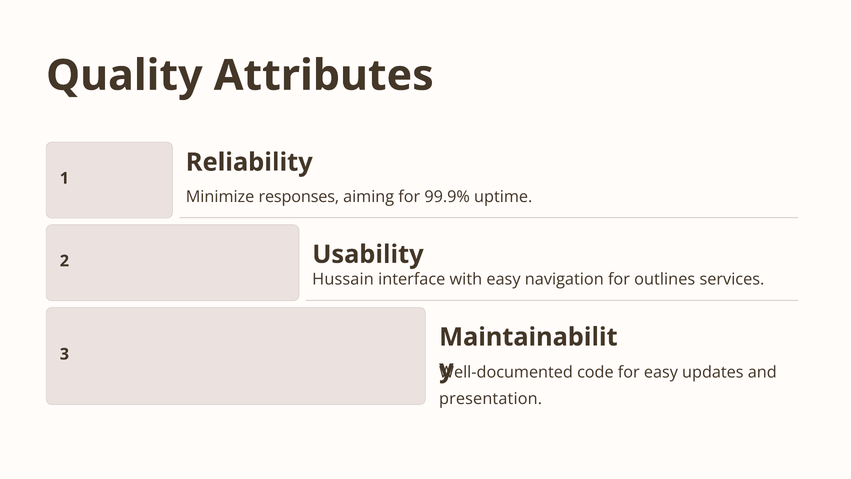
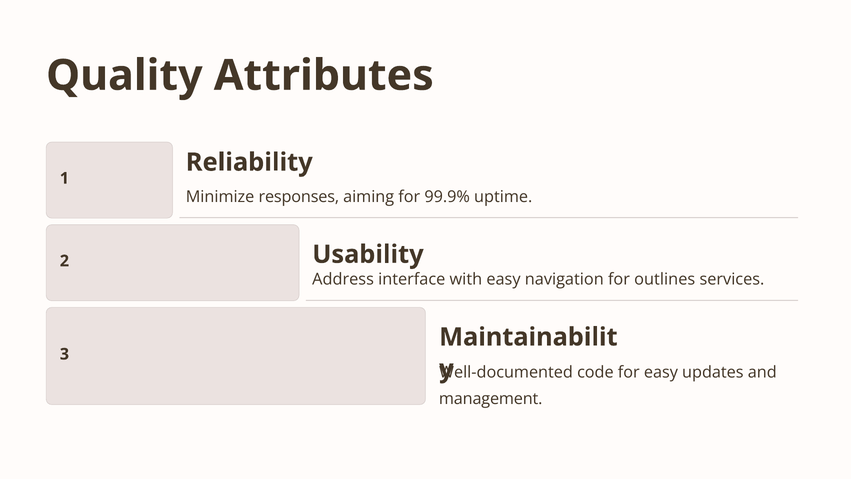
Hussain: Hussain -> Address
presentation: presentation -> management
